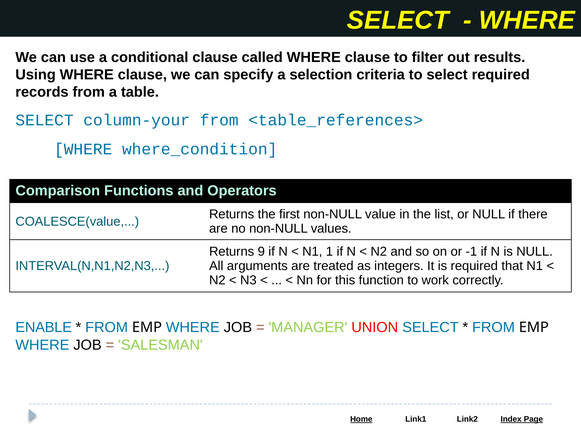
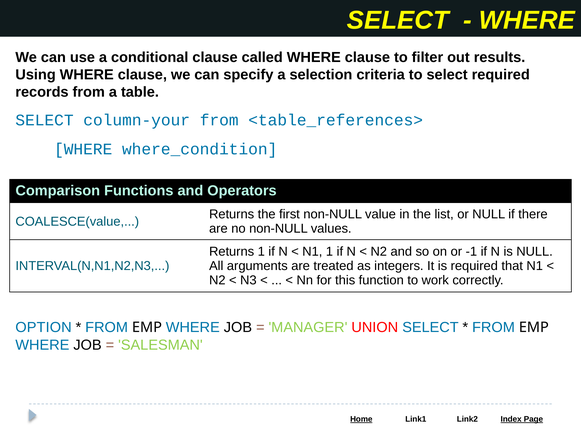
Returns 9: 9 -> 1
ENABLE: ENABLE -> OPTION
